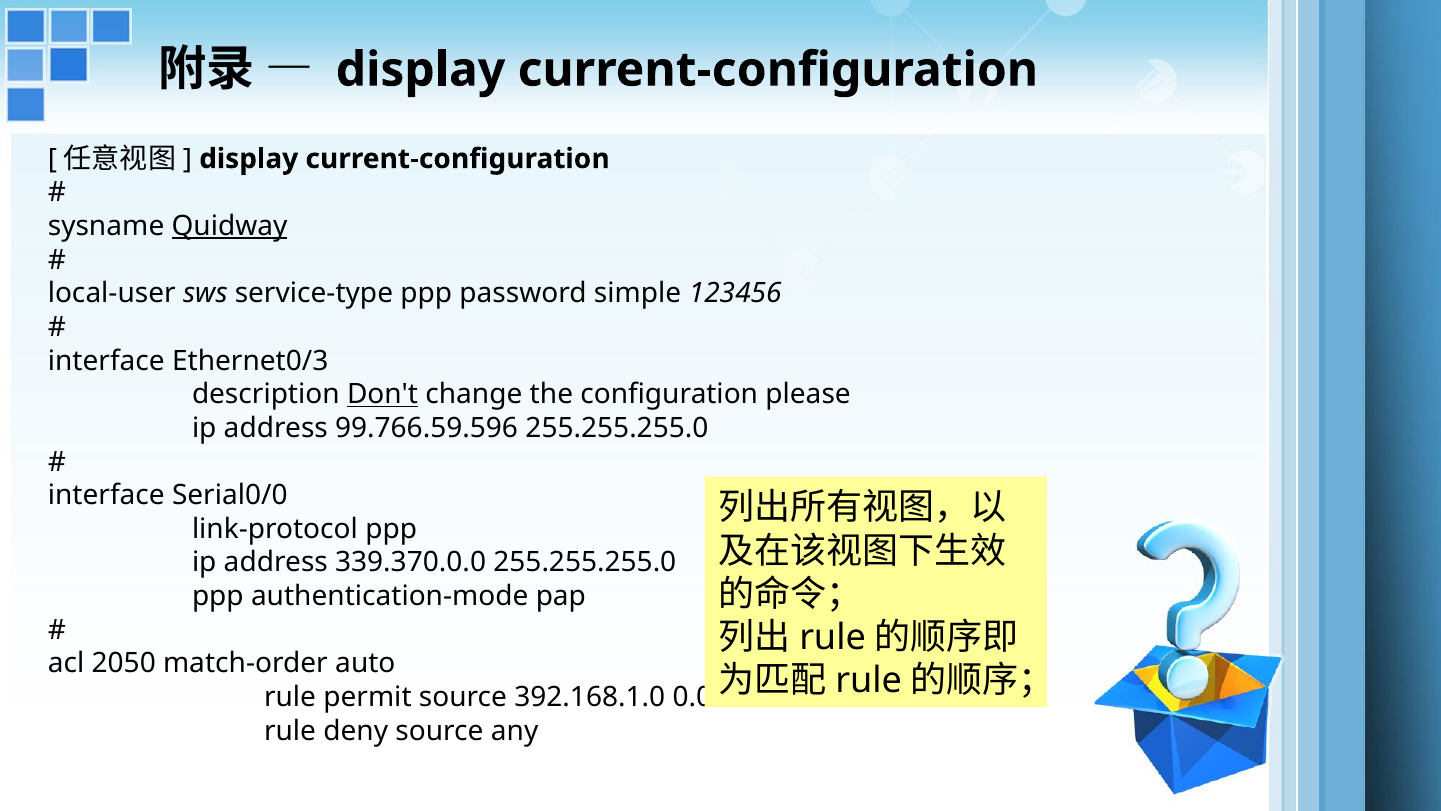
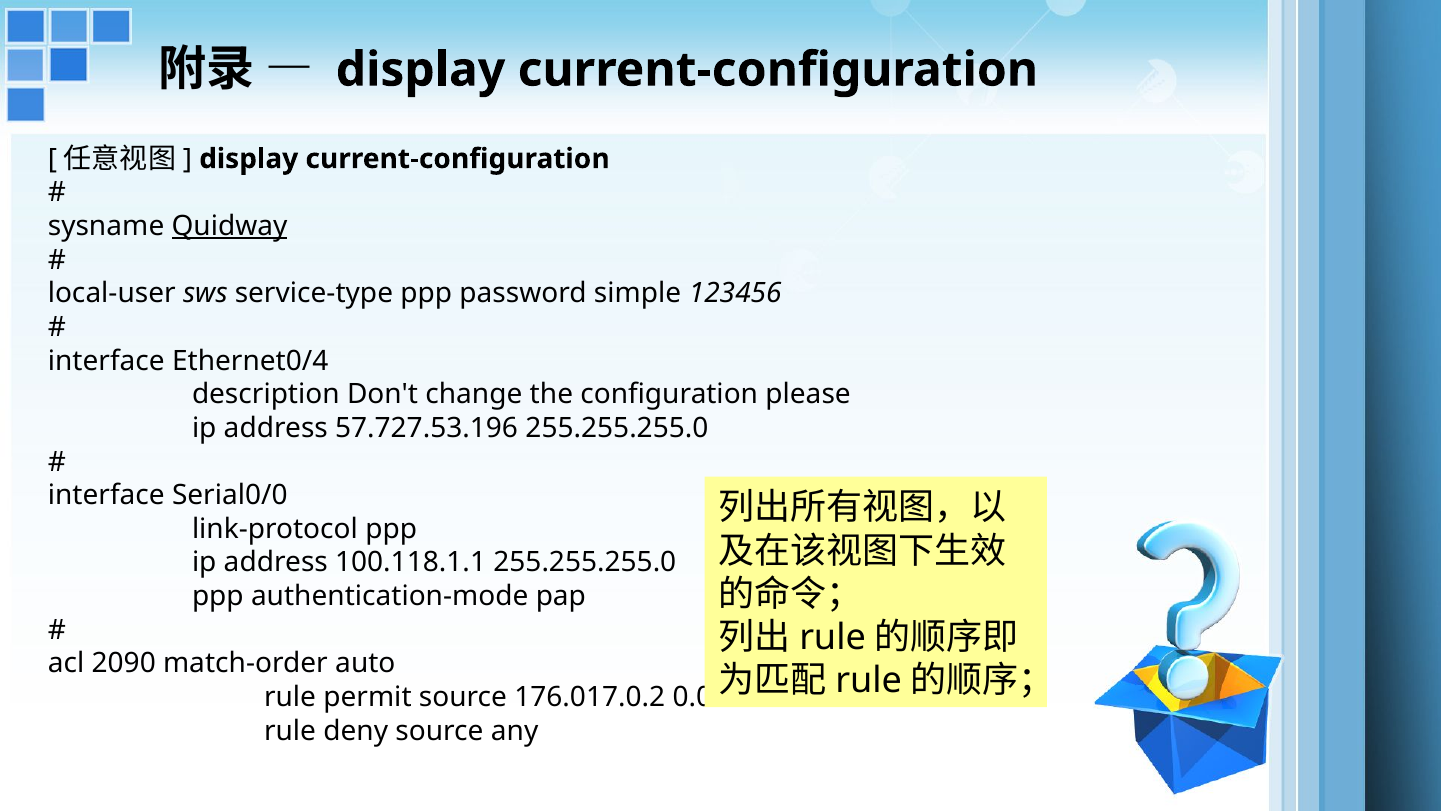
Ethernet0/3: Ethernet0/3 -> Ethernet0/4
Don't underline: present -> none
99.766.59.596: 99.766.59.596 -> 57.727.53.196
339.370.0.0: 339.370.0.0 -> 100.118.1.1
2050: 2050 -> 2090
392.168.1.0: 392.168.1.0 -> 176.017.0.2
